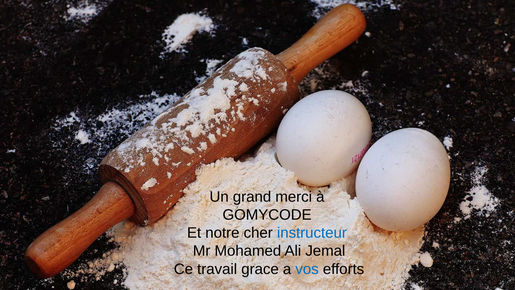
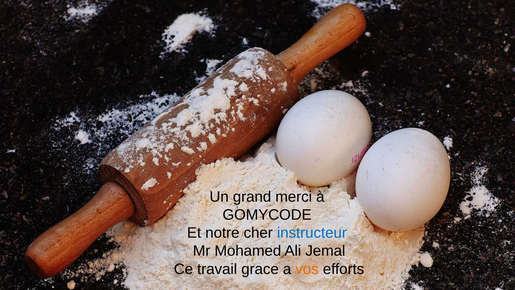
vos colour: blue -> orange
